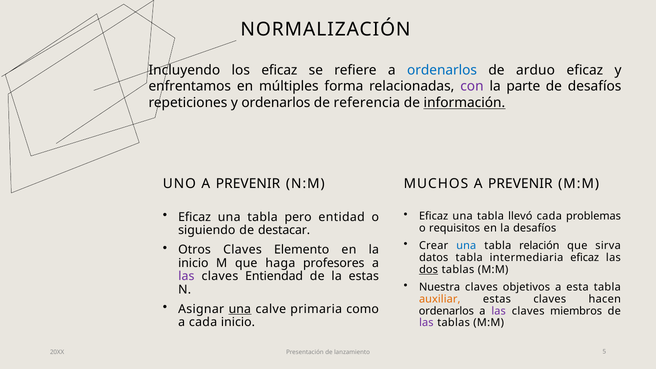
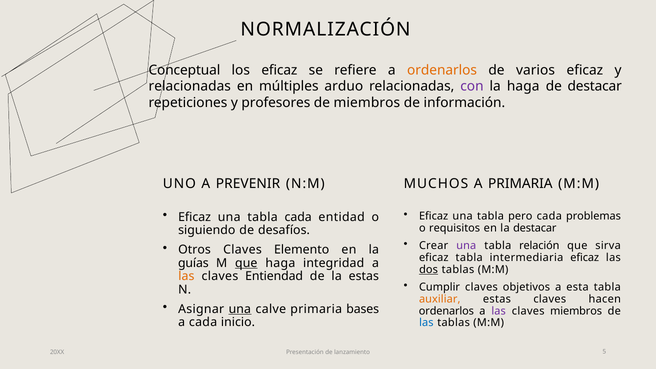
Incluyendo: Incluyendo -> Conceptual
ordenarlos at (442, 70) colour: blue -> orange
arduo: arduo -> varios
enfrentamos at (190, 86): enfrentamos -> relacionadas
forma: forma -> arduo
la parte: parte -> haga
de desafíos: desafíos -> destacar
y ordenarlos: ordenarlos -> profesores
de referencia: referencia -> miembros
información underline: present -> none
MUCHOS A PREVENIR: PREVENIR -> PRIMARIA
llevó: llevó -> pero
tabla pero: pero -> cada
la desafíos: desafíos -> destacar
destacar: destacar -> desafíos
una at (466, 246) colour: blue -> purple
datos at (434, 258): datos -> eficaz
inicio at (193, 263): inicio -> guías
que at (246, 263) underline: none -> present
profesores: profesores -> integridad
las at (186, 276) colour: purple -> orange
Nuestra: Nuestra -> Cumplir
como: como -> bases
las at (426, 323) colour: purple -> blue
